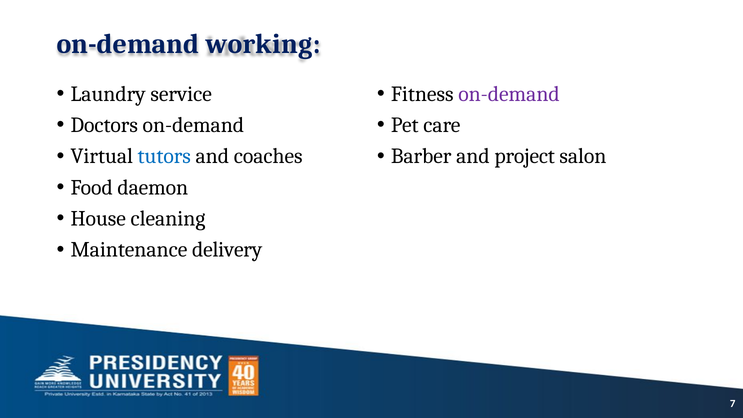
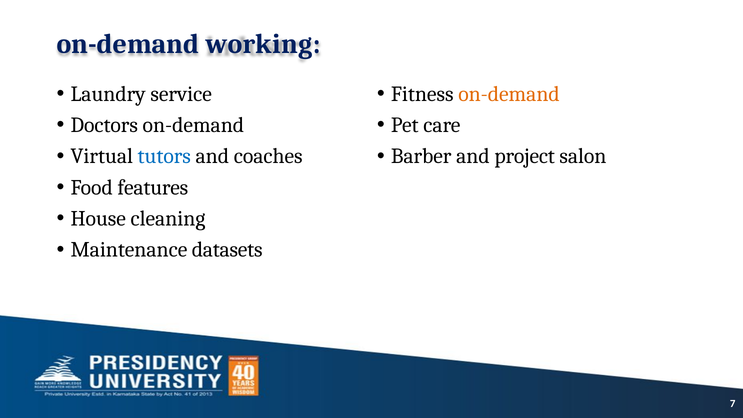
on-demand at (509, 94) colour: purple -> orange
daemon: daemon -> features
delivery: delivery -> datasets
